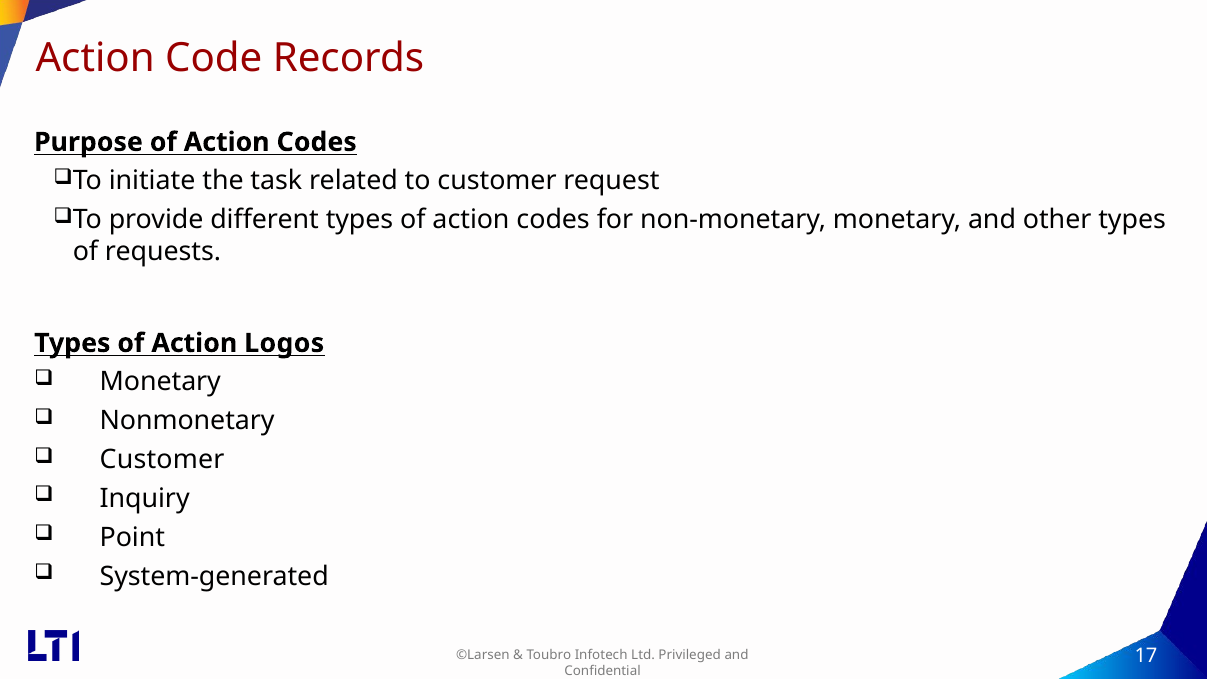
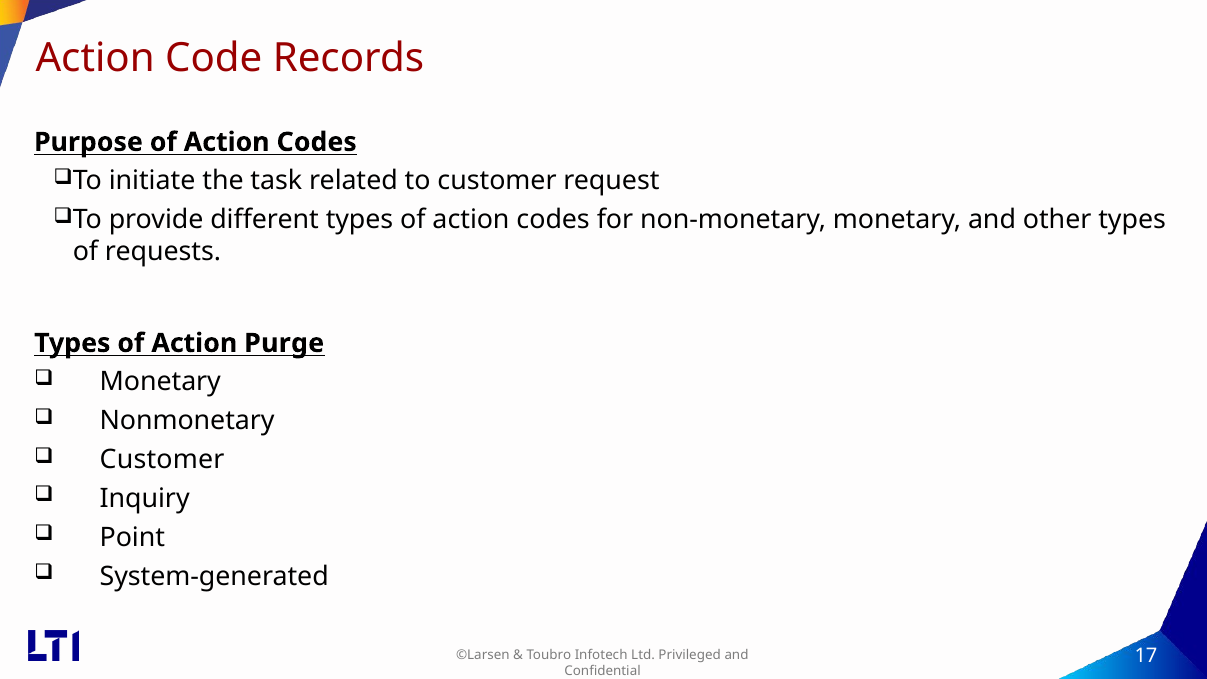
Logos: Logos -> Purge
